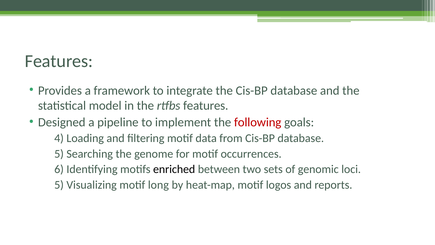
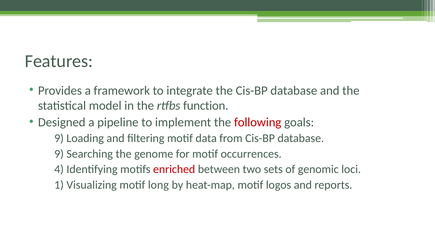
rtfbs features: features -> function
4 at (59, 138): 4 -> 9
5 at (59, 154): 5 -> 9
6: 6 -> 4
enriched colour: black -> red
5 at (59, 185): 5 -> 1
